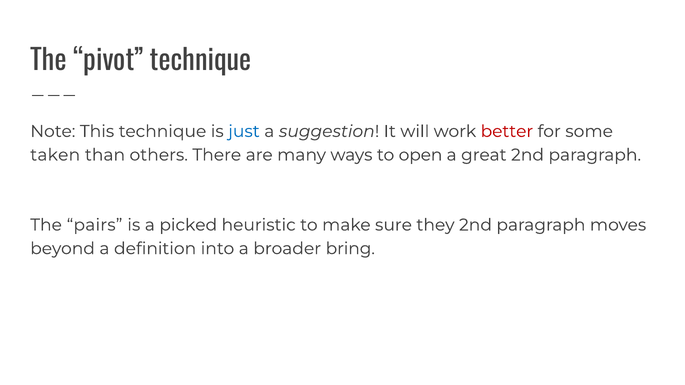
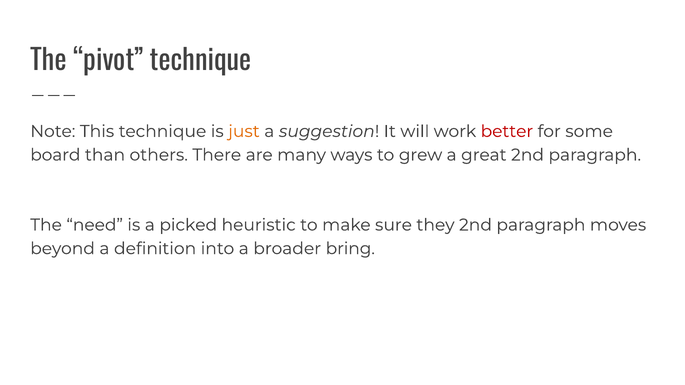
just colour: blue -> orange
taken: taken -> board
open: open -> grew
pairs: pairs -> need
